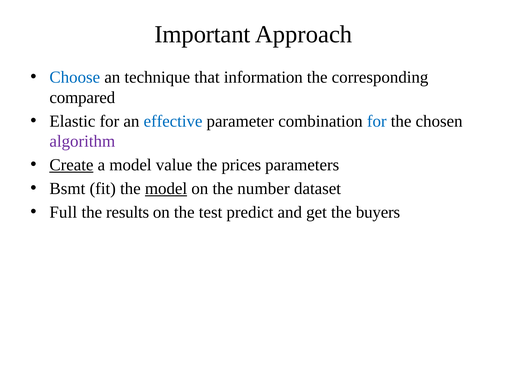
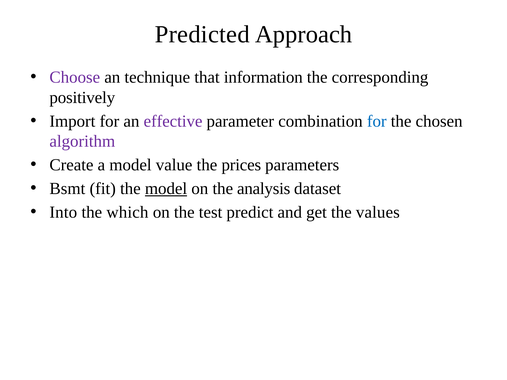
Important: Important -> Predicted
Choose colour: blue -> purple
compared: compared -> positively
Elastic: Elastic -> Import
effective colour: blue -> purple
Create underline: present -> none
number: number -> analysis
Full: Full -> Into
results: results -> which
buyers: buyers -> values
